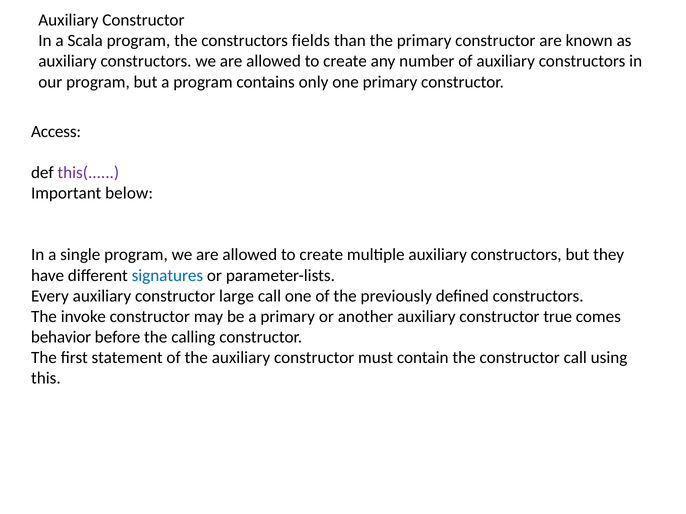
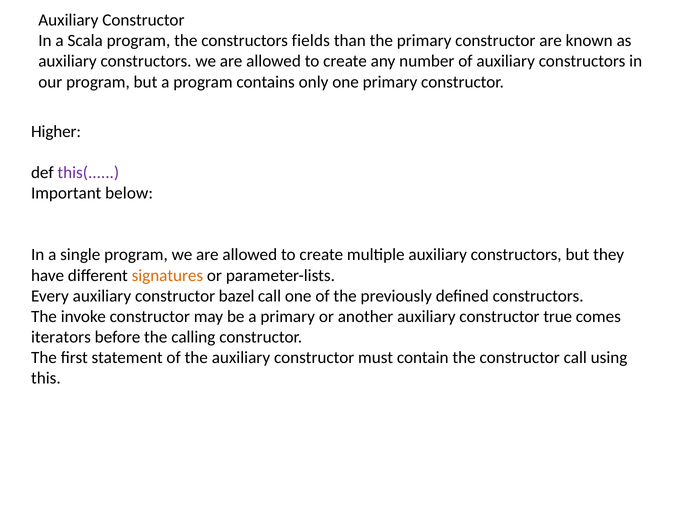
Access: Access -> Higher
signatures colour: blue -> orange
large: large -> bazel
behavior: behavior -> iterators
